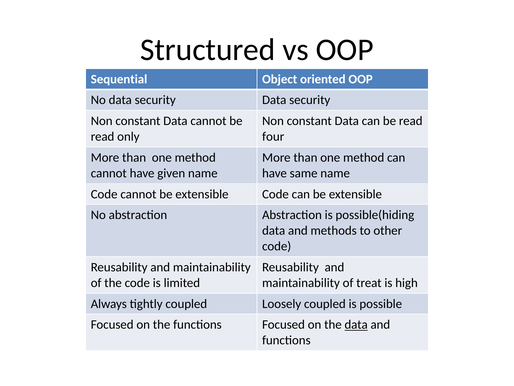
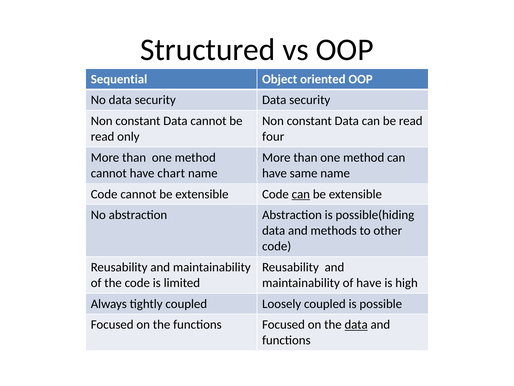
given: given -> chart
can at (301, 194) underline: none -> present
of treat: treat -> have
